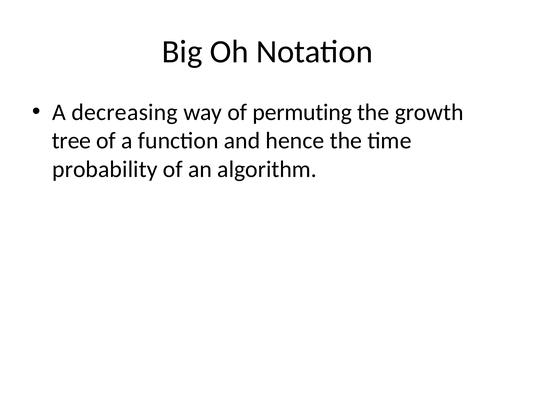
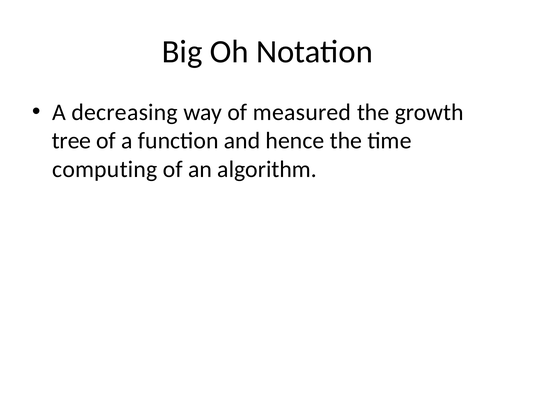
permuting: permuting -> measured
probability: probability -> computing
